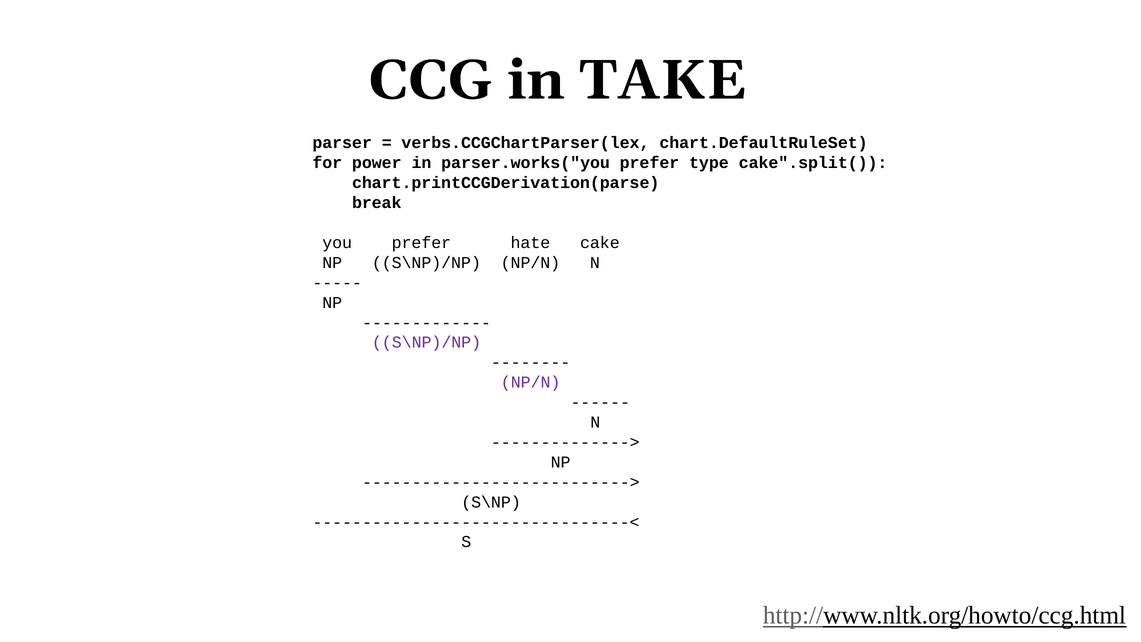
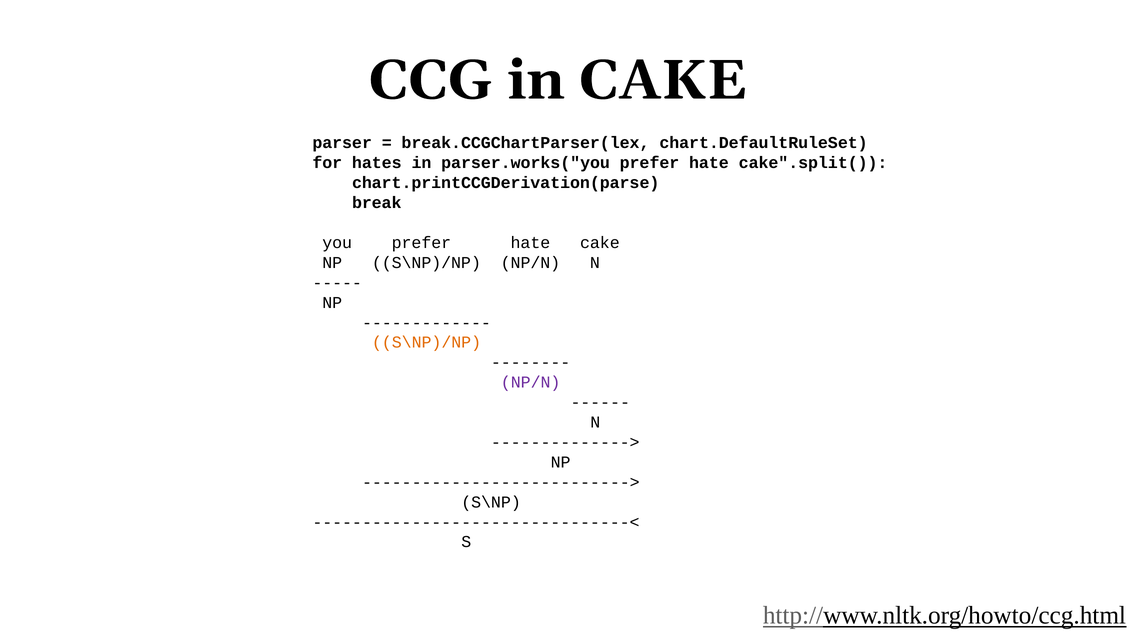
in TAKE: TAKE -> CAKE
verbs.CCGChartParser(lex: verbs.CCGChartParser(lex -> break.CCGChartParser(lex
power: power -> hates
type at (709, 163): type -> hate
S\NP)/NP at (427, 342) colour: purple -> orange
